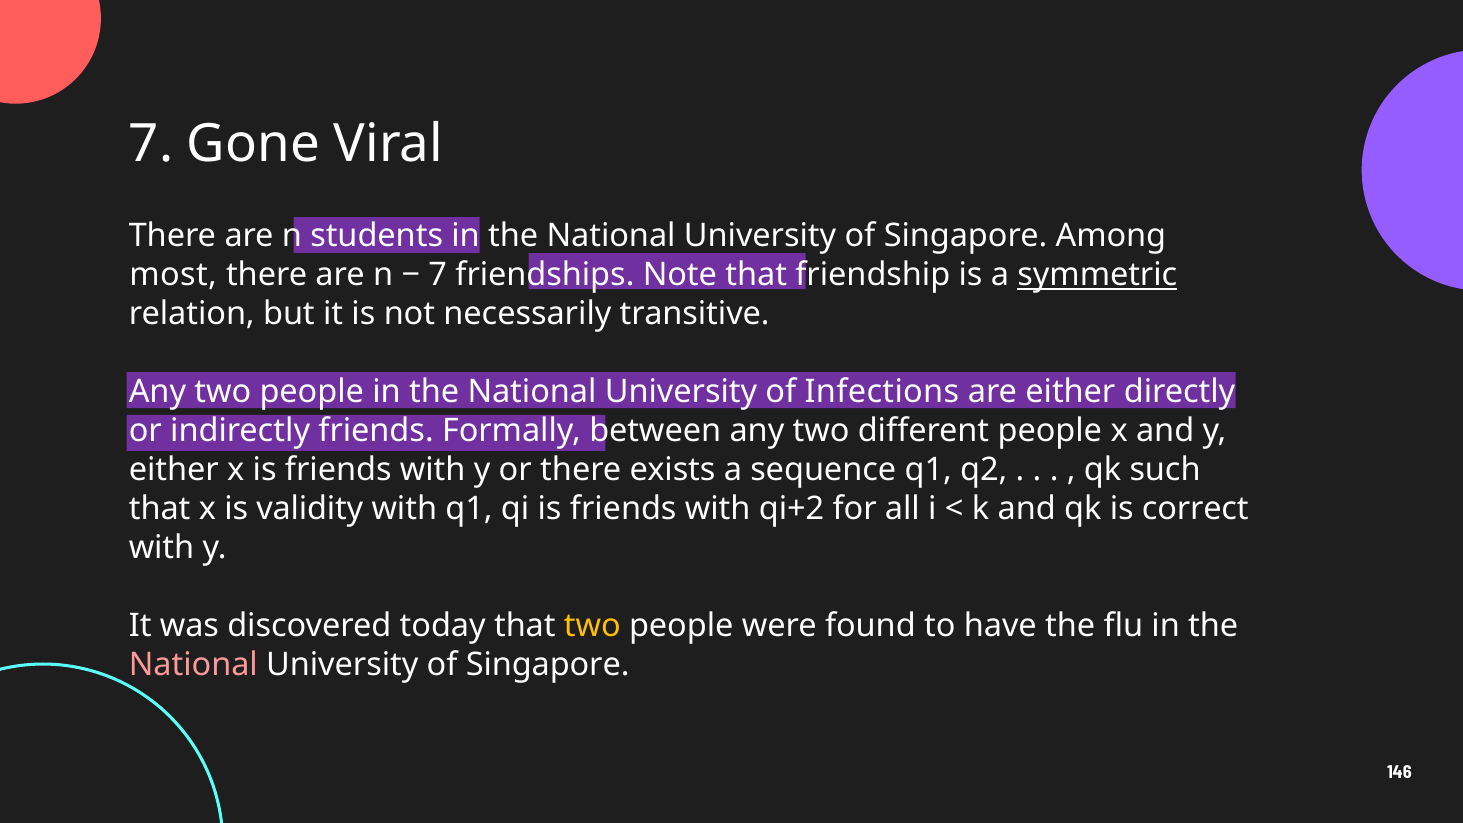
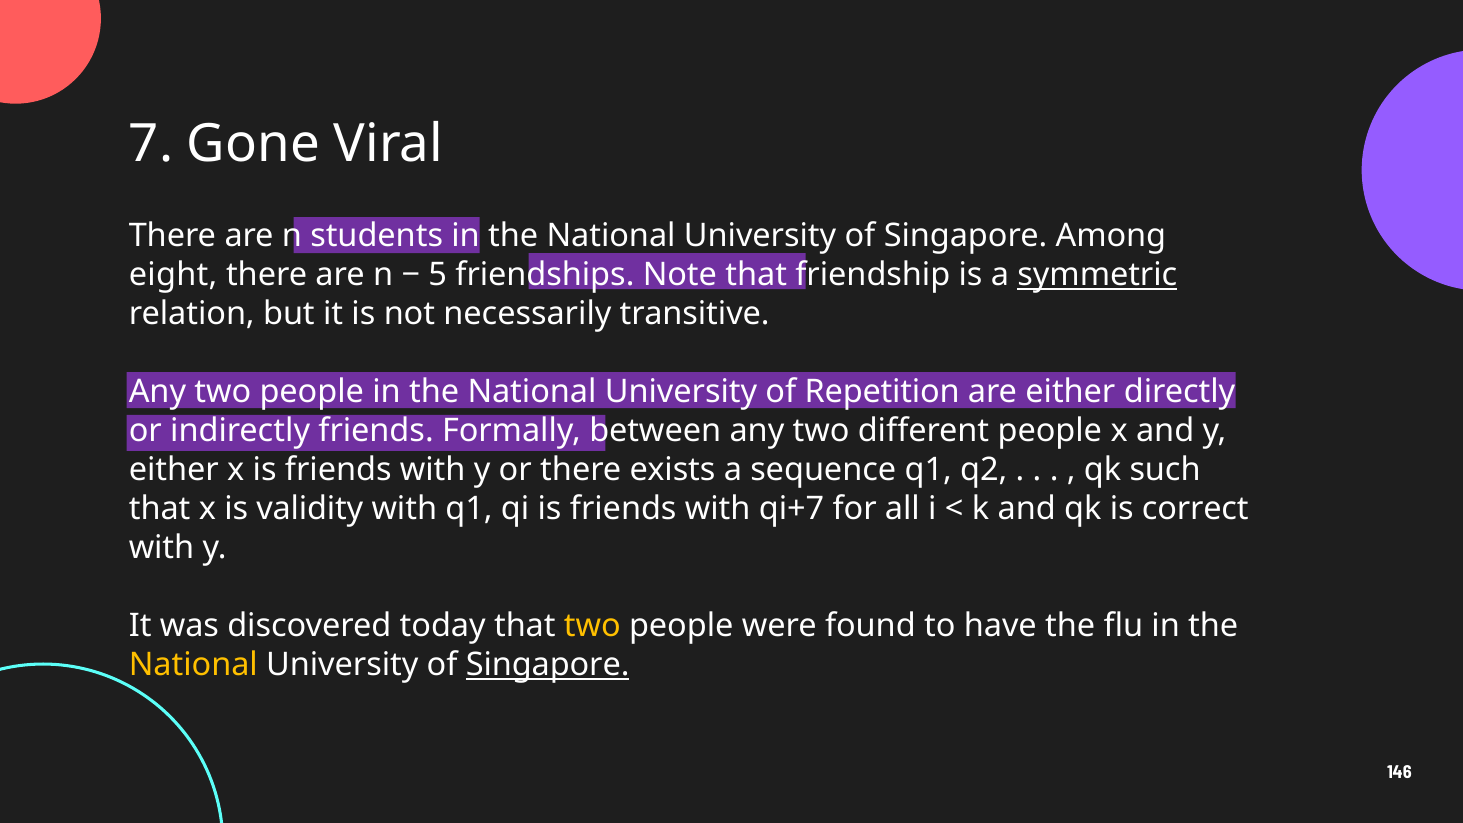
most: most -> eight
7 at (438, 275): 7 -> 5
Infections: Infections -> Repetition
qi+2: qi+2 -> qi+7
National at (193, 665) colour: pink -> yellow
Singapore at (548, 665) underline: none -> present
